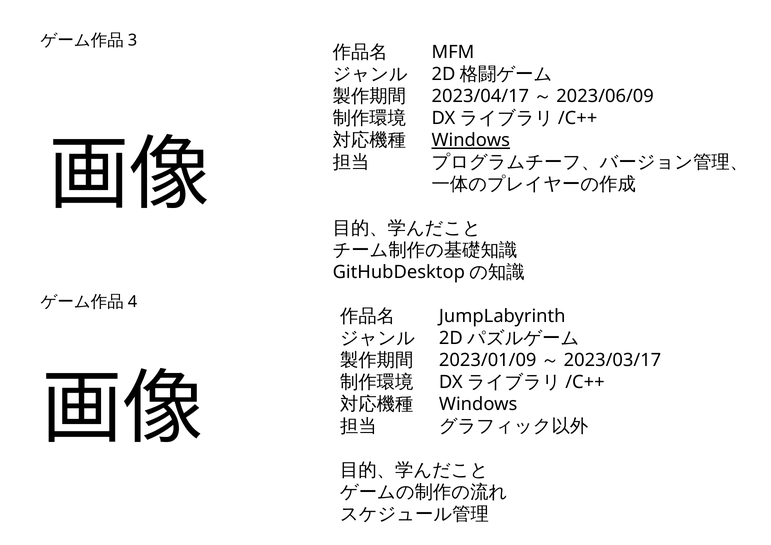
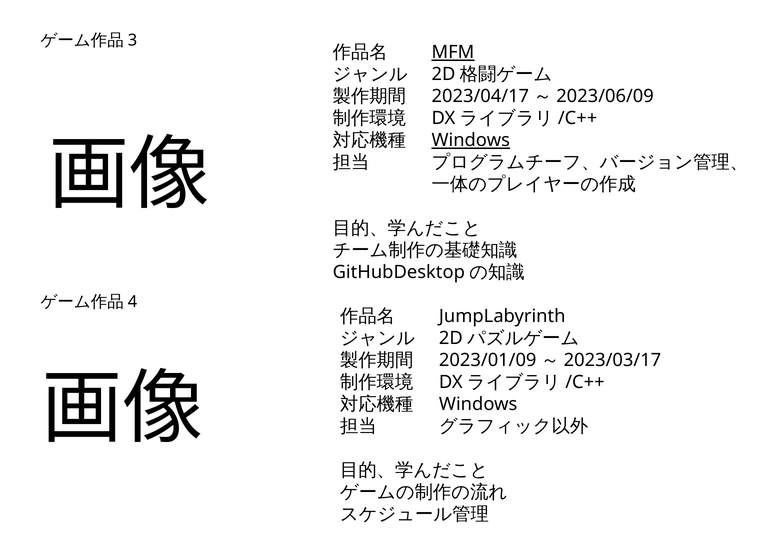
MFM underline: none -> present
